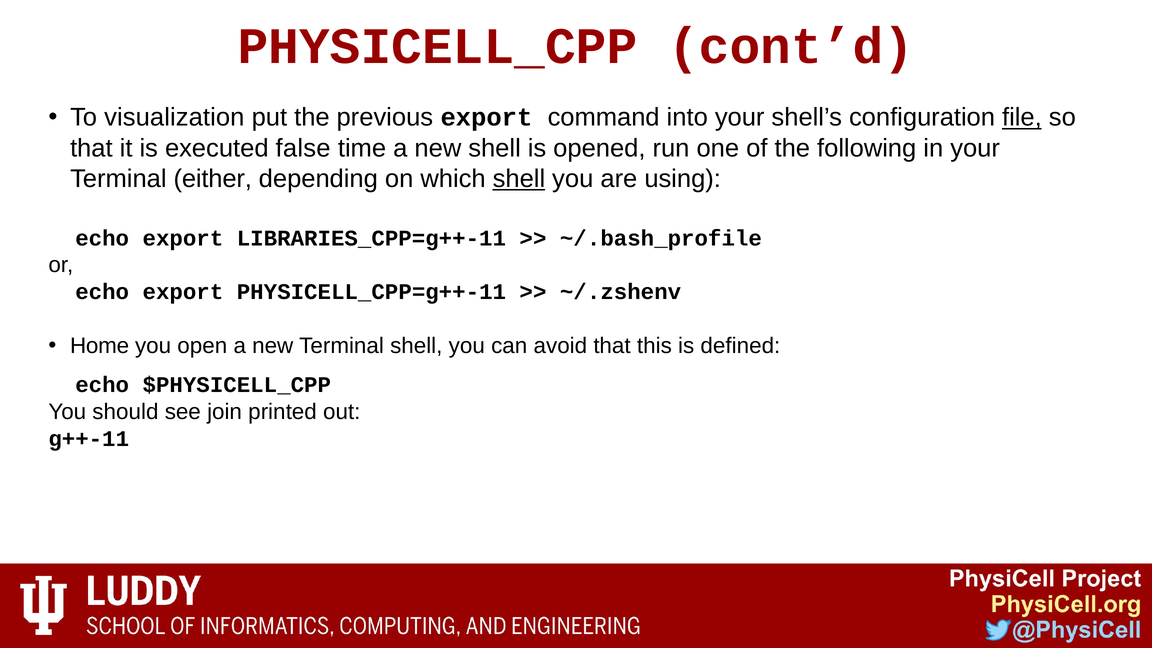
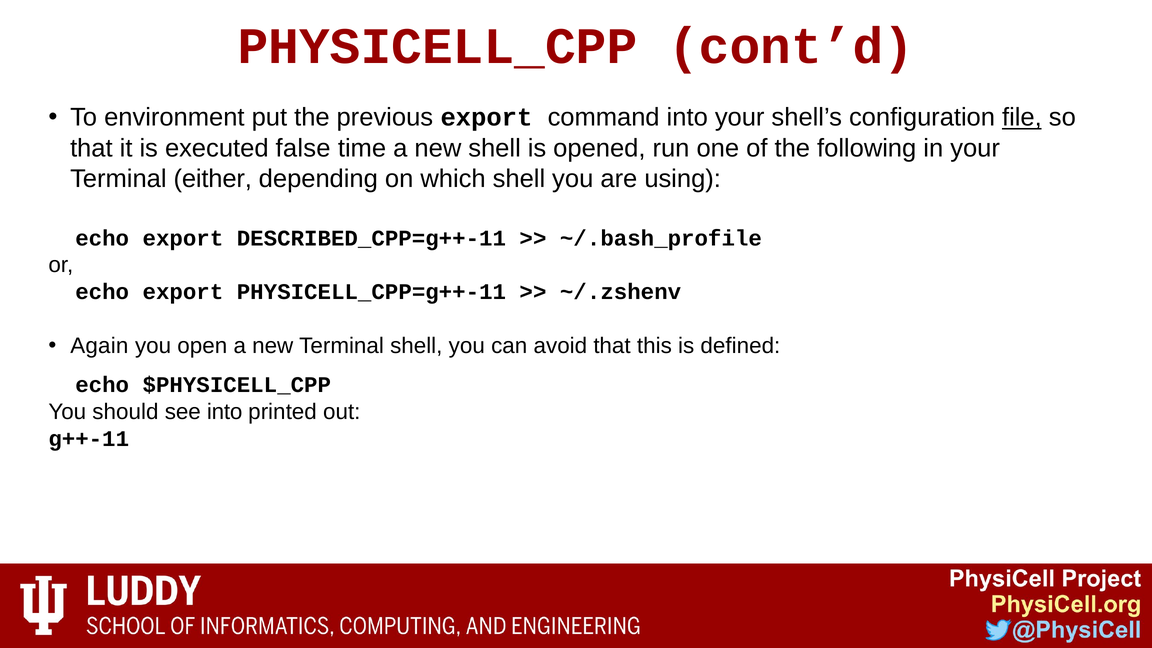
visualization: visualization -> environment
shell at (519, 179) underline: present -> none
LIBRARIES_CPP=g++-11: LIBRARIES_CPP=g++-11 -> DESCRIBED_CPP=g++-11
Home: Home -> Again
see join: join -> into
